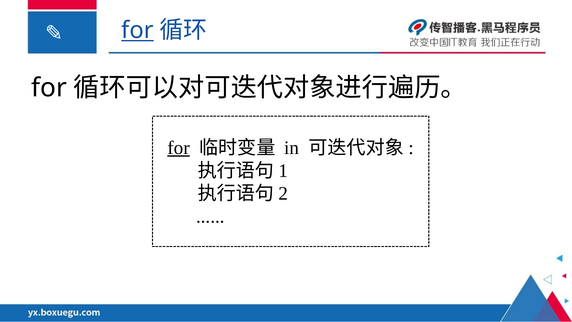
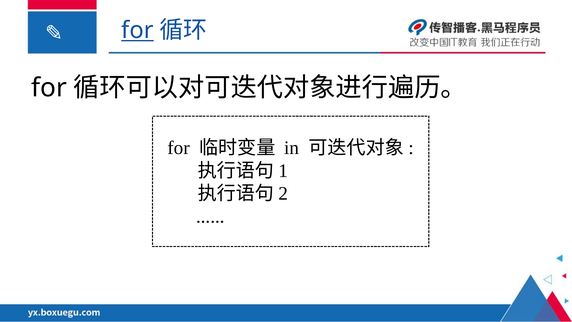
for at (179, 148) underline: present -> none
